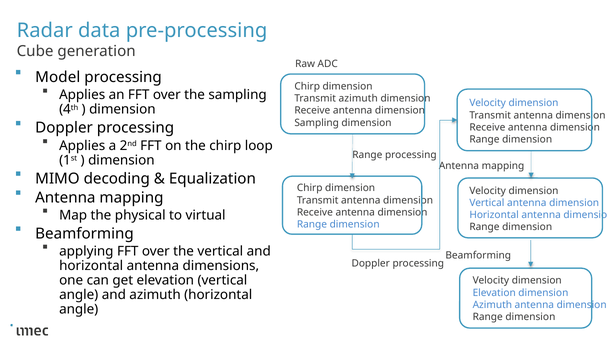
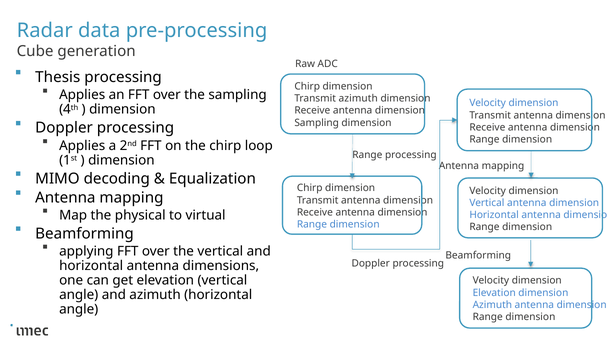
Model: Model -> Thesis
